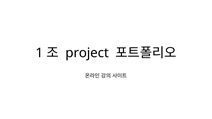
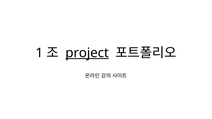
project underline: none -> present
